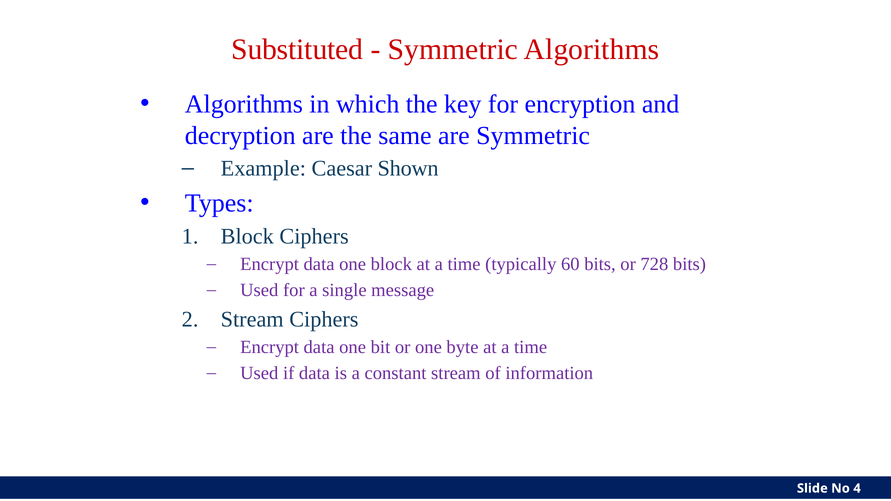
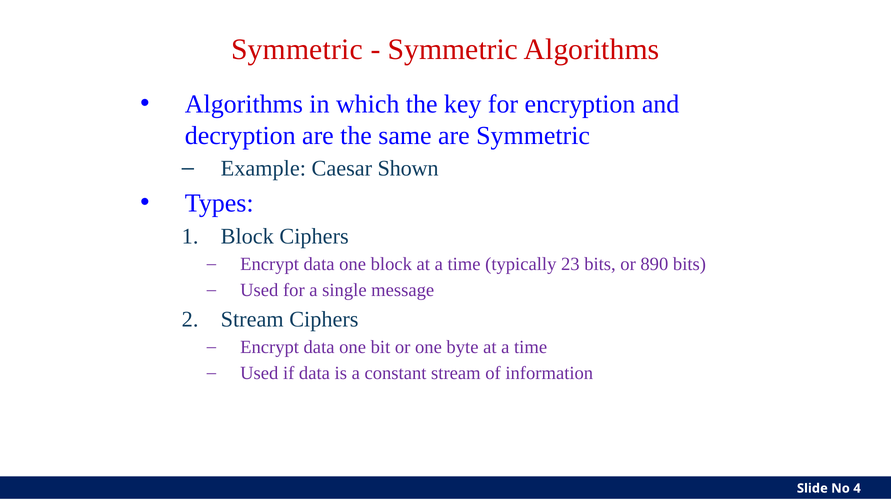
Substituted at (297, 49): Substituted -> Symmetric
60: 60 -> 23
728: 728 -> 890
